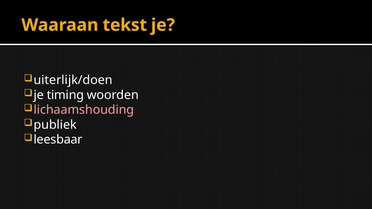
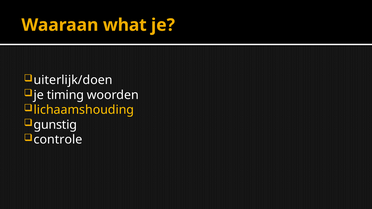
tekst: tekst -> what
lichaamshouding colour: pink -> yellow
publiek: publiek -> gunstig
leesbaar: leesbaar -> controle
